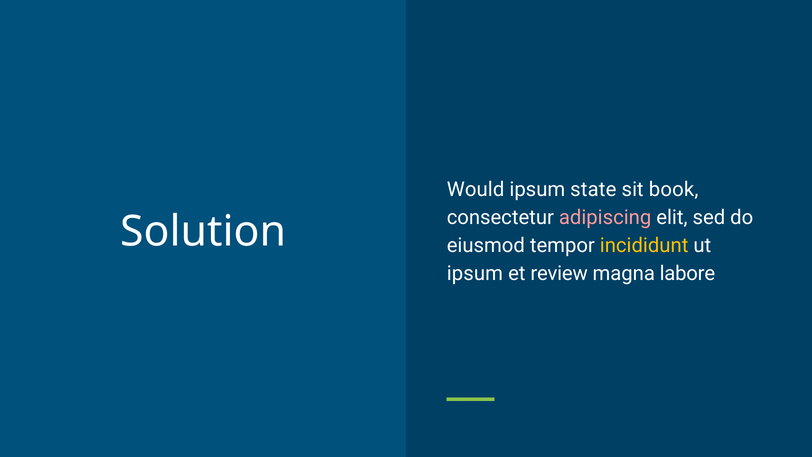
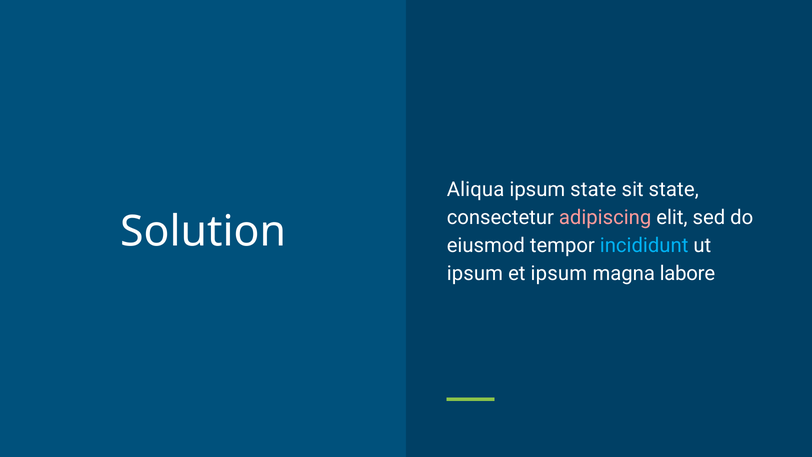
Would: Would -> Aliqua
sit book: book -> state
incididunt colour: yellow -> light blue
et review: review -> ipsum
